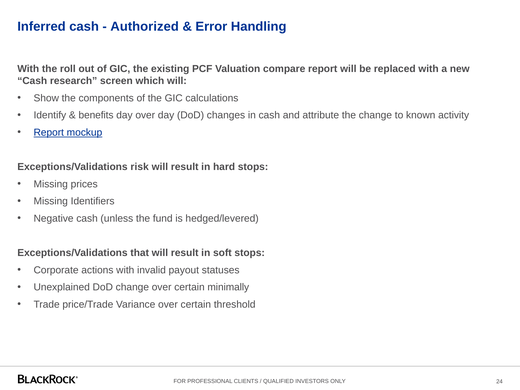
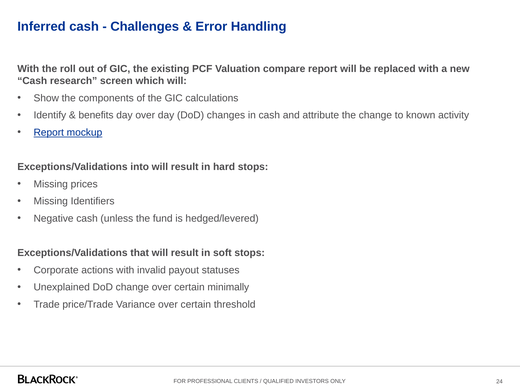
Authorized: Authorized -> Challenges
risk: risk -> into
